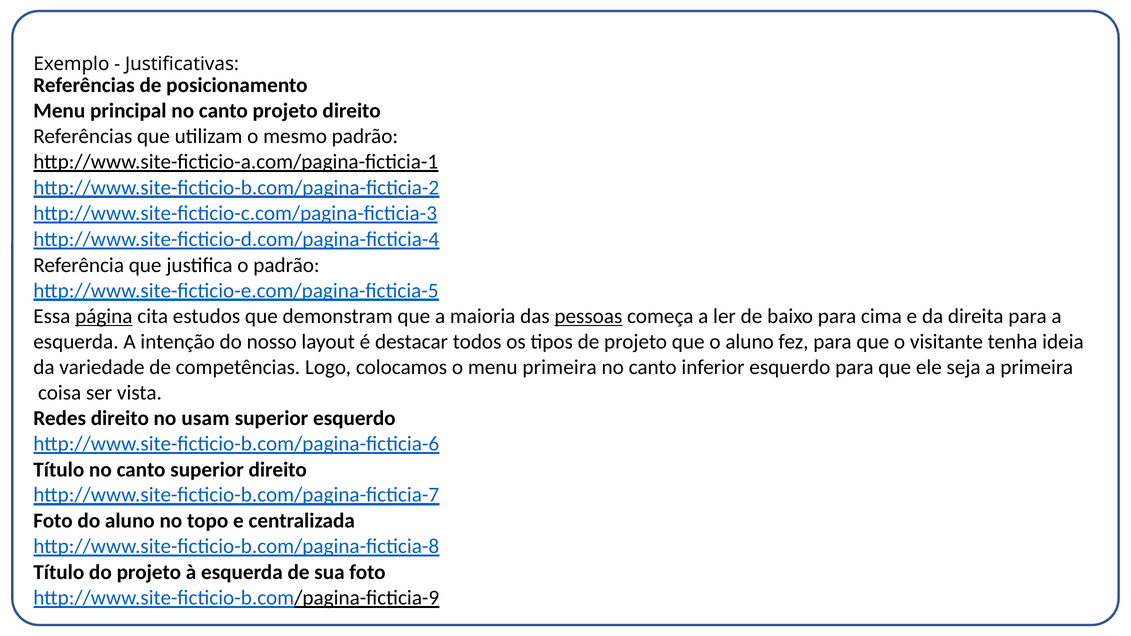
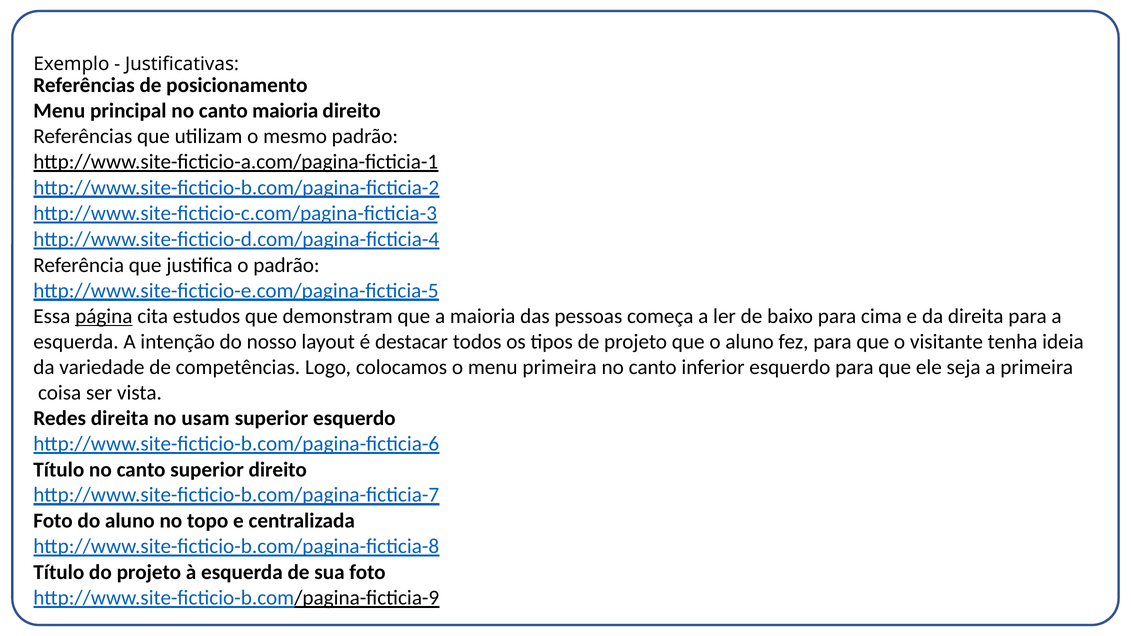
canto projeto: projeto -> maioria
pessoas underline: present -> none
Redes direito: direito -> direita
